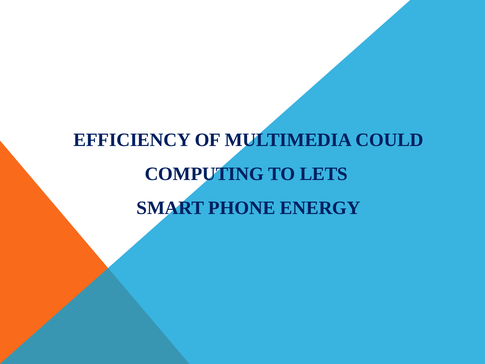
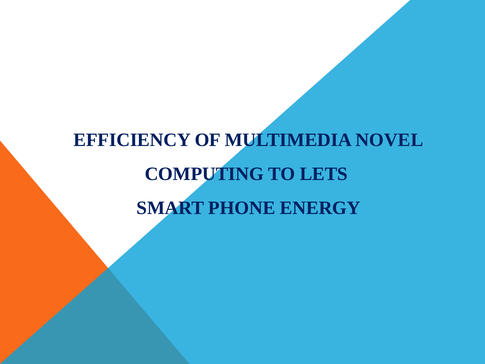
COULD: COULD -> NOVEL
